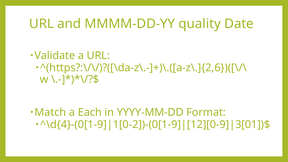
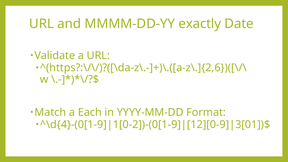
quality: quality -> exactly
